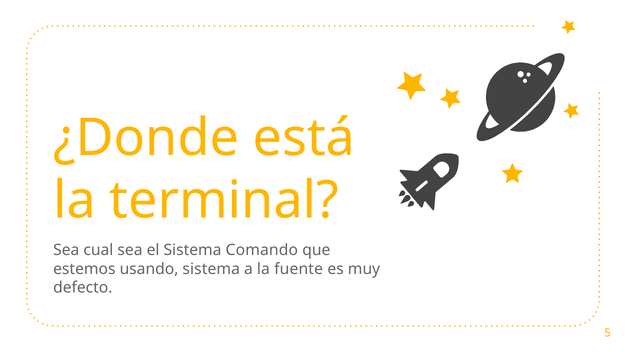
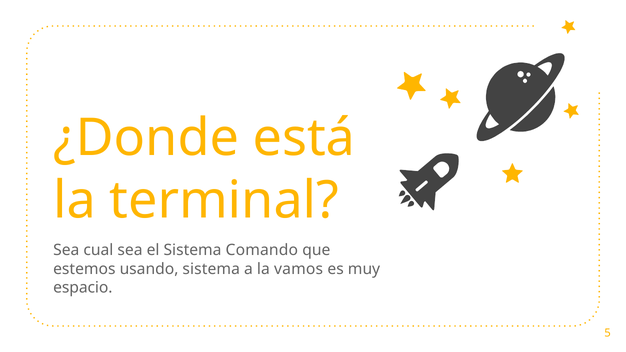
fuente: fuente -> vamos
defecto: defecto -> espacio
